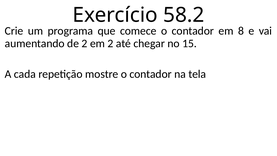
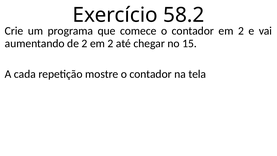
contador em 8: 8 -> 2
